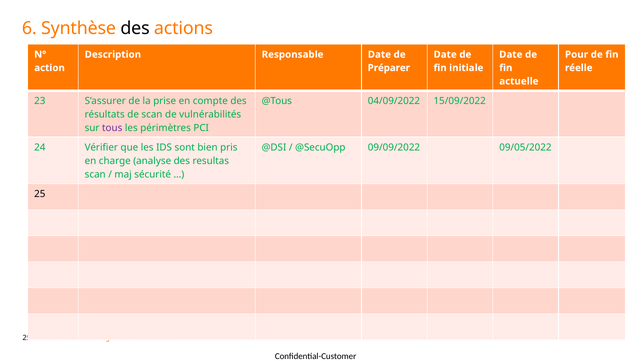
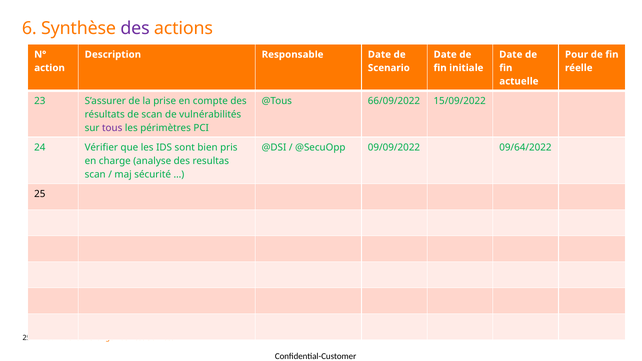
des at (135, 28) colour: black -> purple
Préparer: Préparer -> Scenario
04/09/2022: 04/09/2022 -> 66/09/2022
09/05/2022: 09/05/2022 -> 09/64/2022
